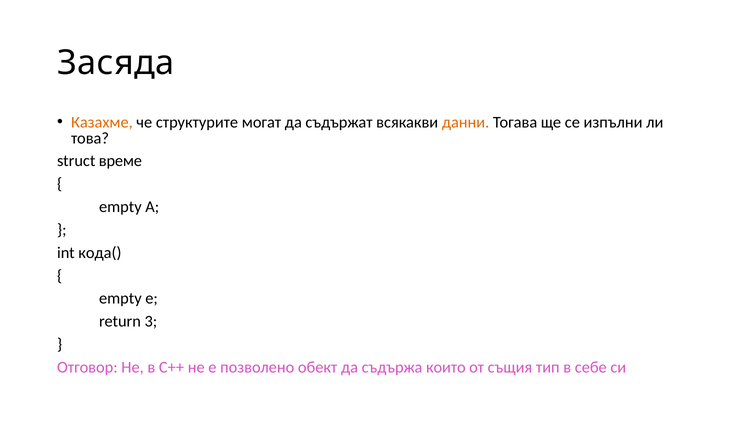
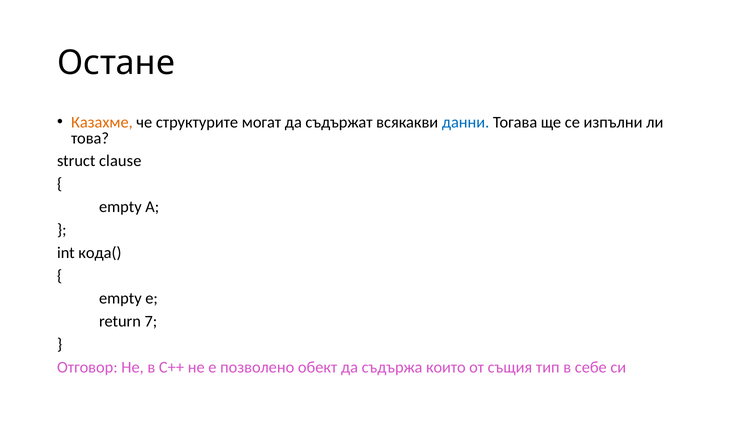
Засяда: Засяда -> Остане
данни colour: orange -> blue
време: време -> clause
3: 3 -> 7
